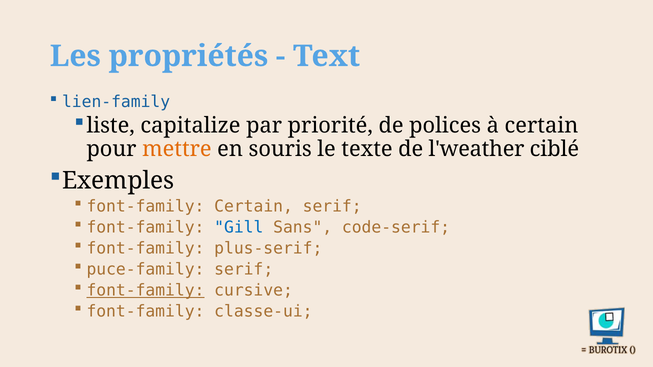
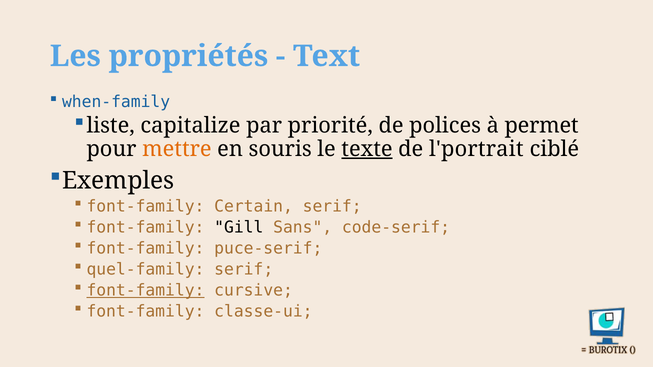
lien-family: lien-family -> when-family
à certain: certain -> permet
texte underline: none -> present
l'weather: l'weather -> l'portrait
Gill colour: blue -> black
plus-serif: plus-serif -> puce-serif
puce-family: puce-family -> quel-family
